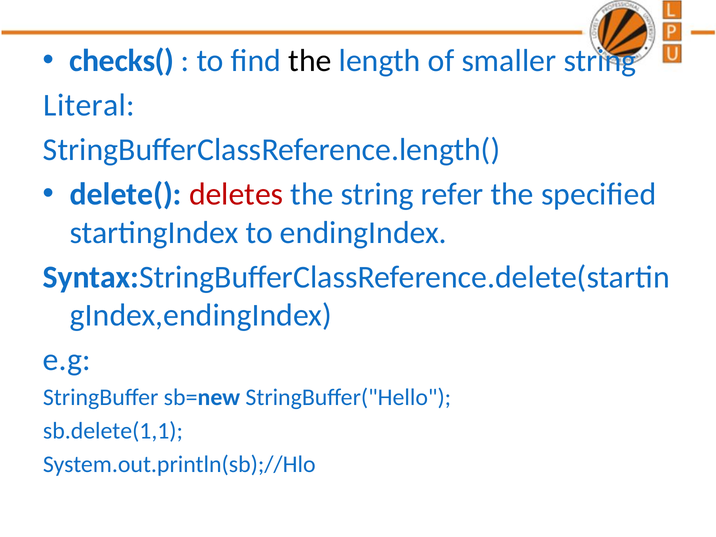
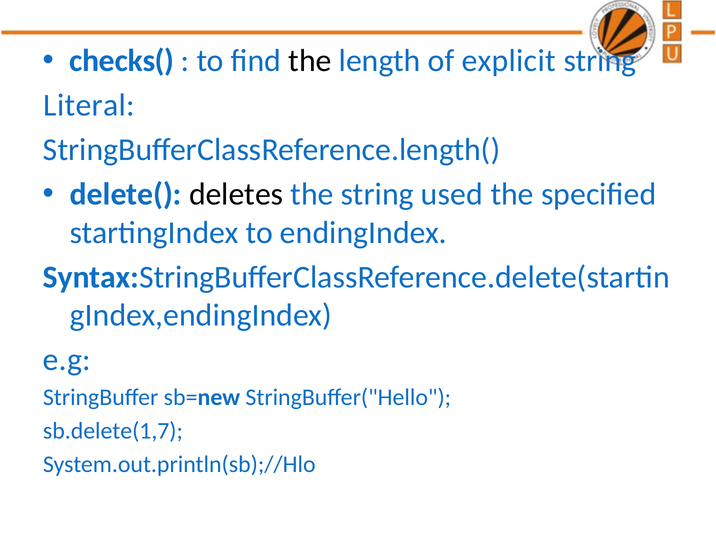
smaller: smaller -> explicit
deletes colour: red -> black
refer: refer -> used
sb.delete(1,1: sb.delete(1,1 -> sb.delete(1,7
